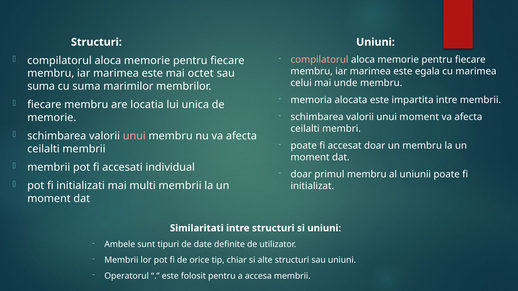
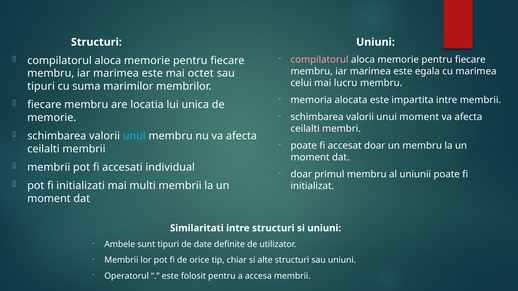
unde: unde -> lucru
suma at (41, 86): suma -> tipuri
unui at (134, 136) colour: pink -> light blue
